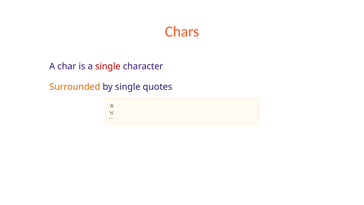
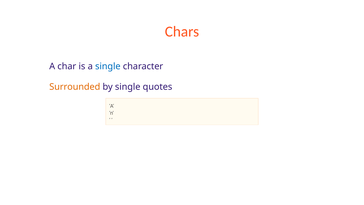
single at (108, 66) colour: red -> blue
